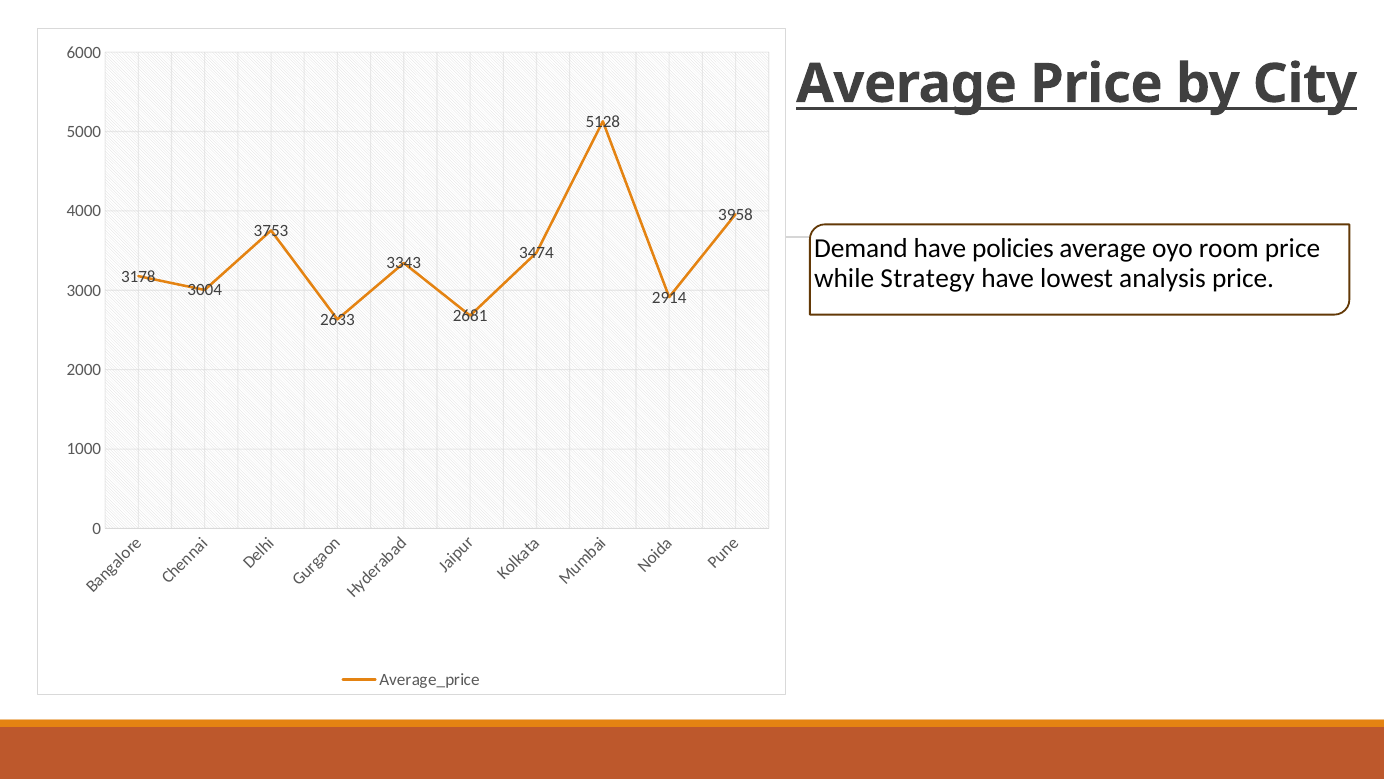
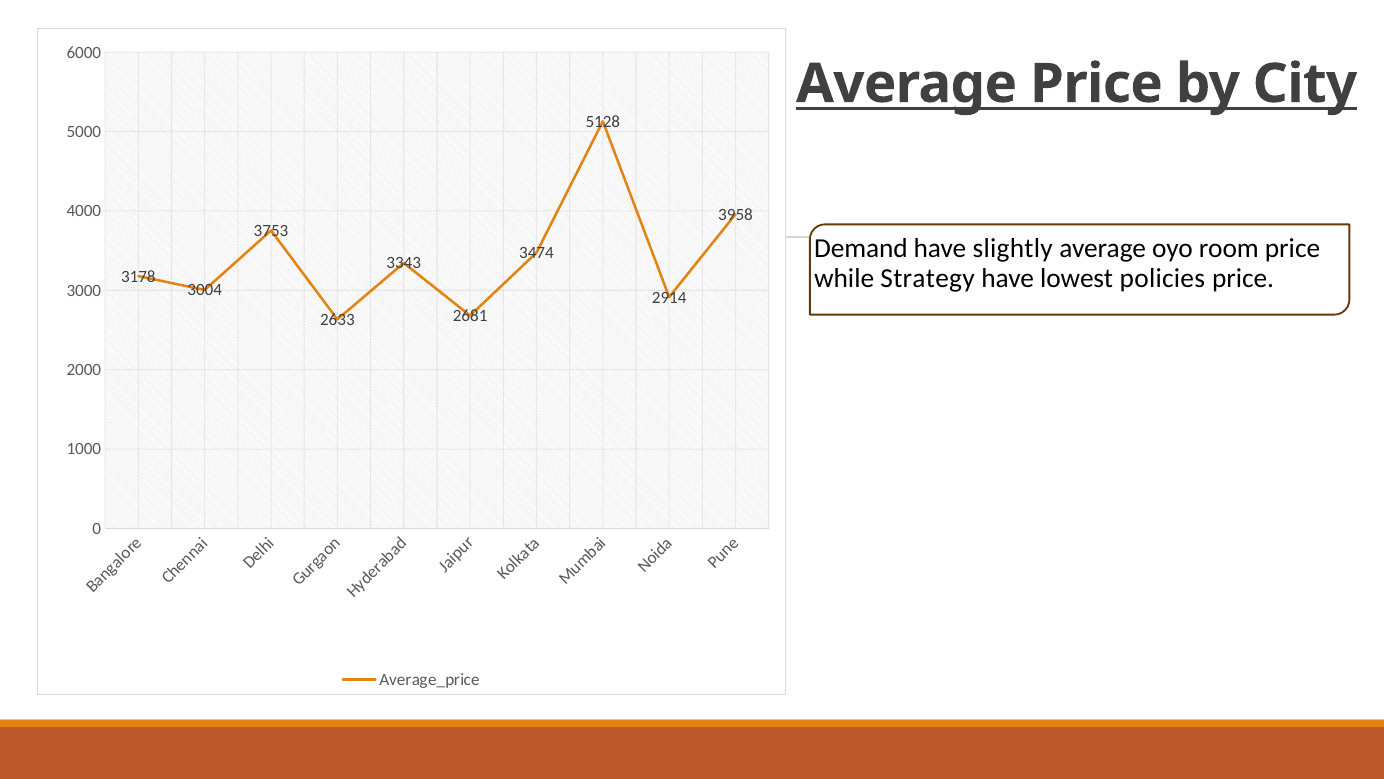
policies: policies -> slightly
analysis: analysis -> policies
